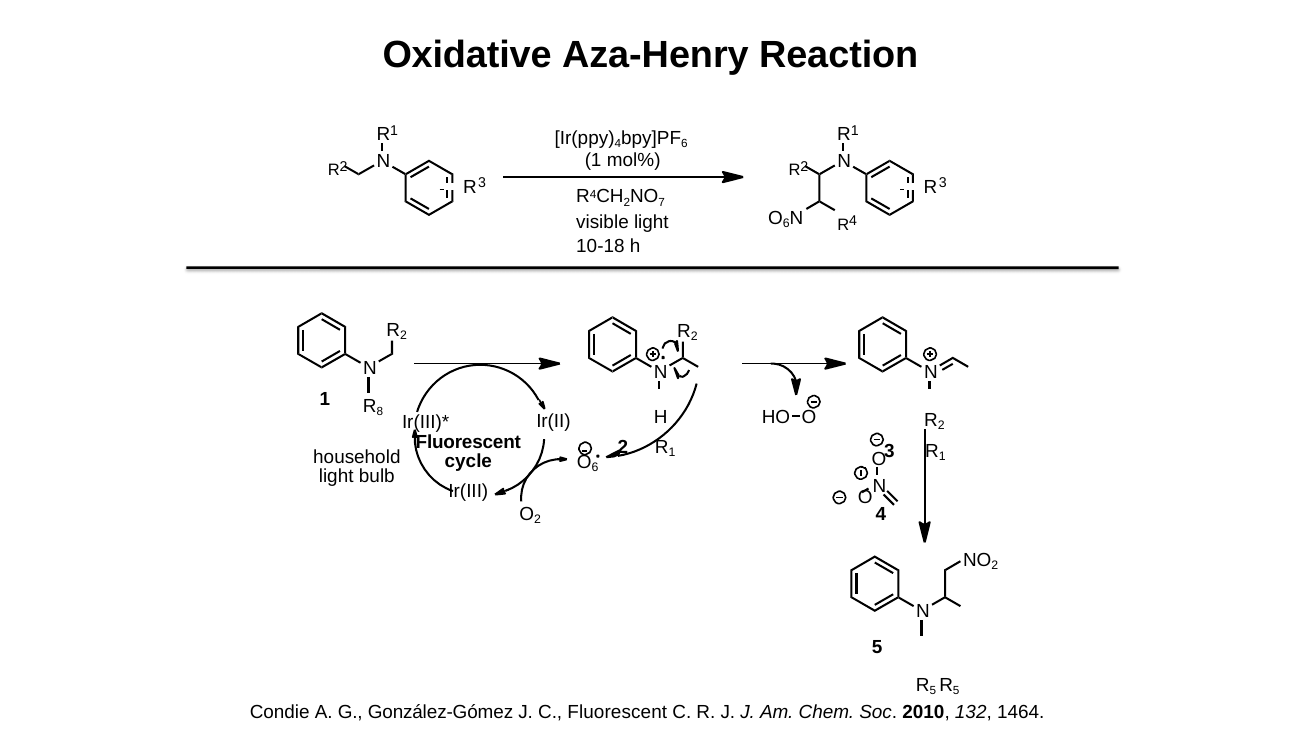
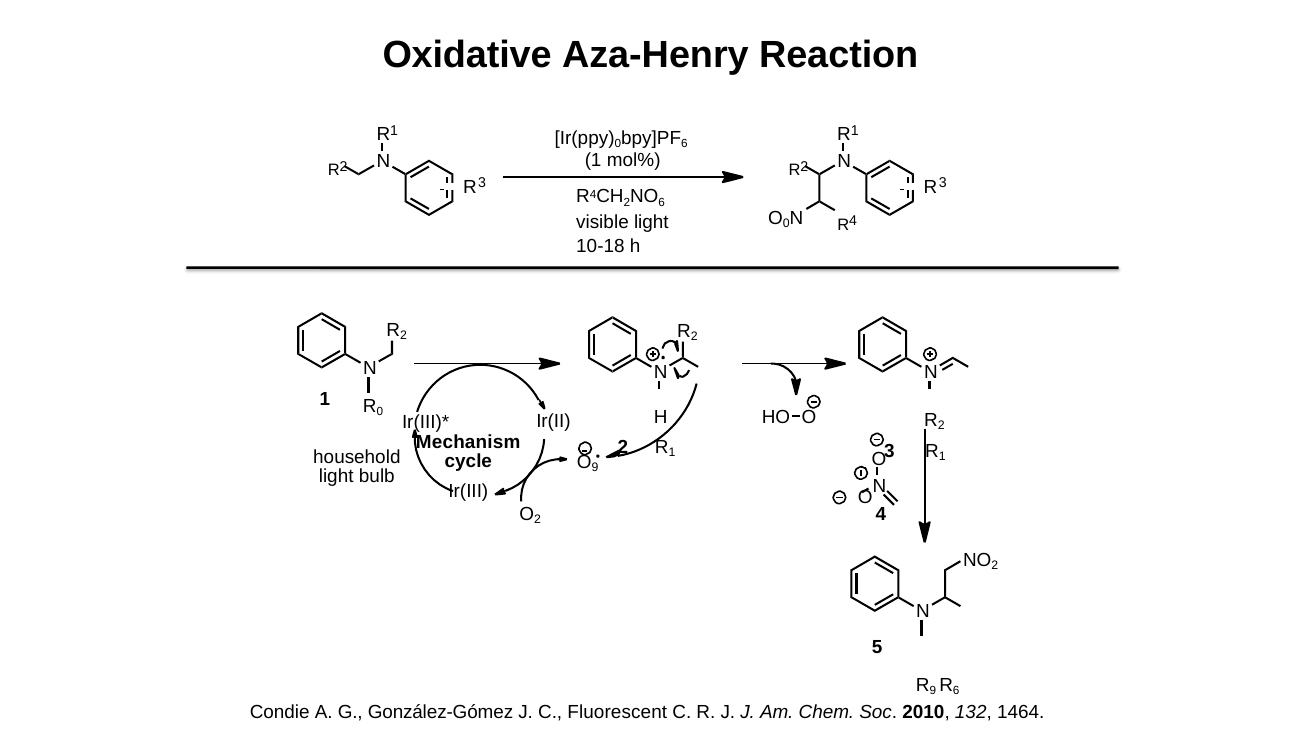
4 at (618, 144): 4 -> 0
7 at (662, 202): 7 -> 6
6 at (786, 223): 6 -> 0
R 8: 8 -> 0
Fluorescent at (468, 442): Fluorescent -> Mechanism
6 at (595, 467): 6 -> 9
5 at (933, 690): 5 -> 9
5 at (956, 690): 5 -> 6
